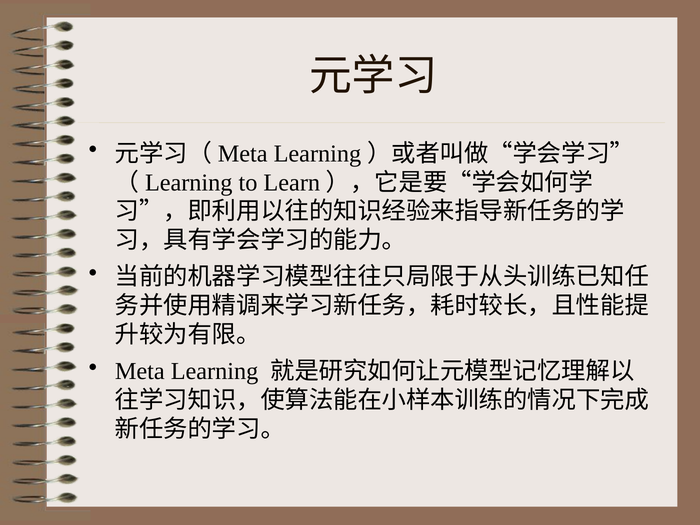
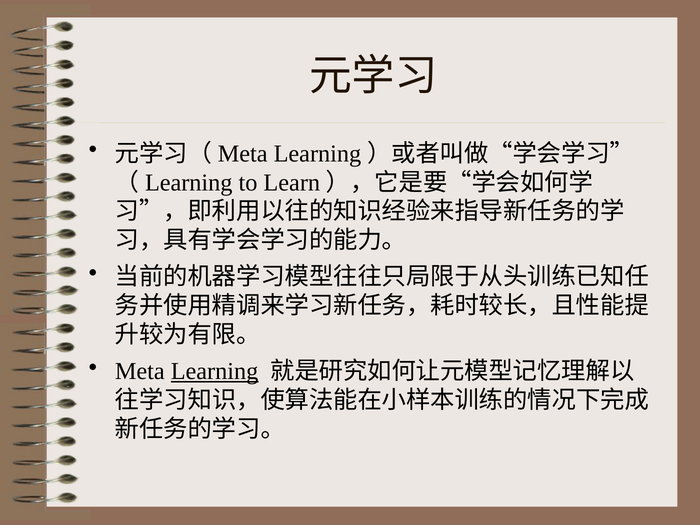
Learning underline: none -> present
